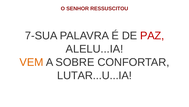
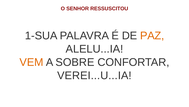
7-SUA: 7-SUA -> 1-SUA
PAZ colour: red -> orange
LUTAR...U...IA: LUTAR...U...IA -> VEREI...U...IA
